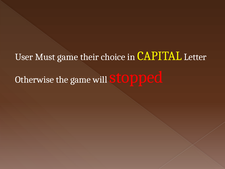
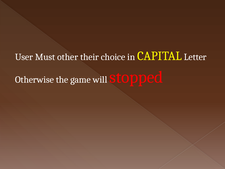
Must game: game -> other
